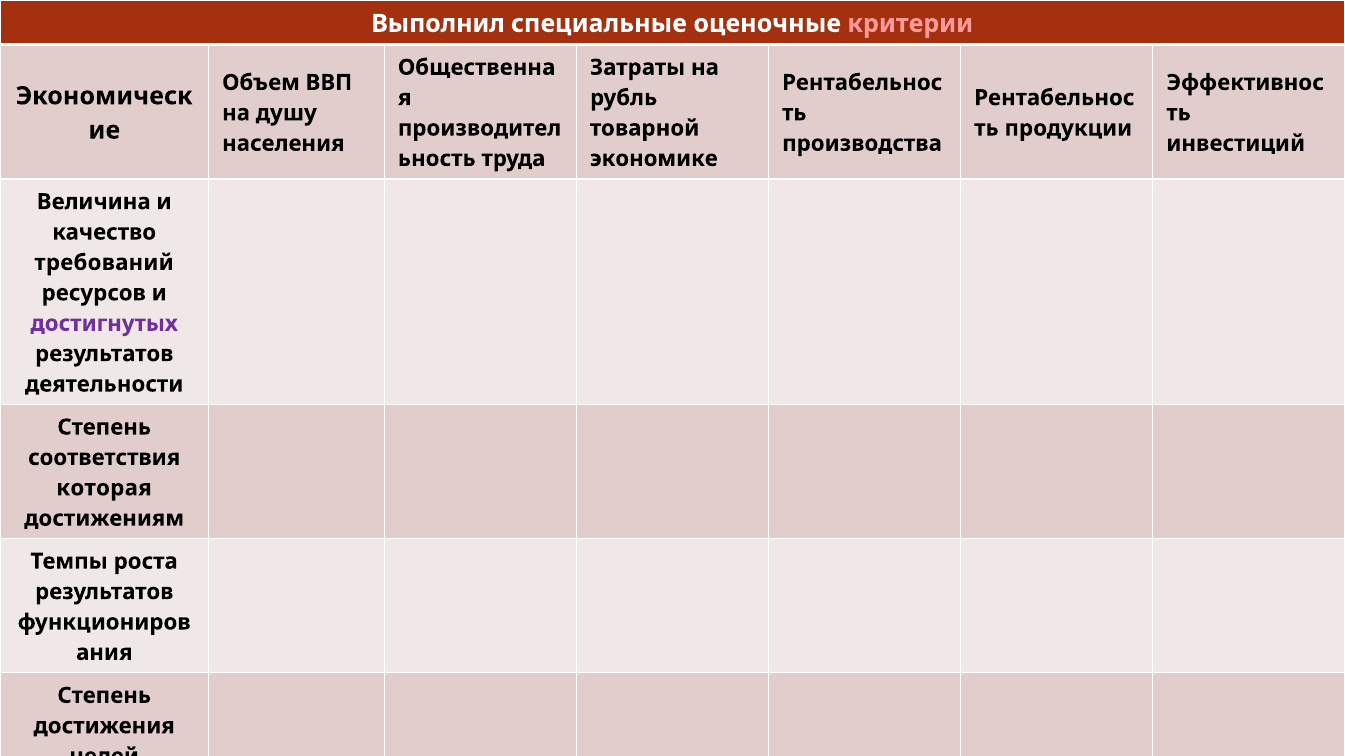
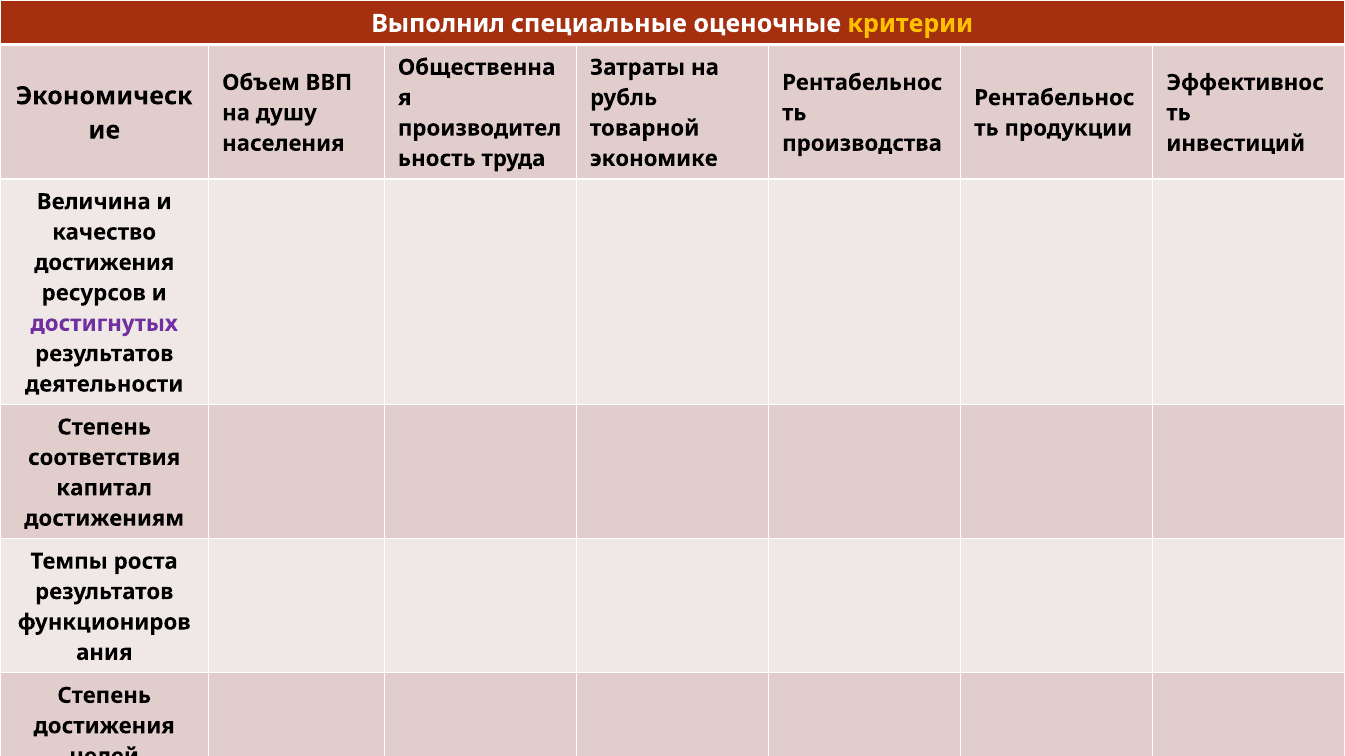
критерии colour: pink -> yellow
требований at (104, 263): требований -> достижения
которая: которая -> капитал
